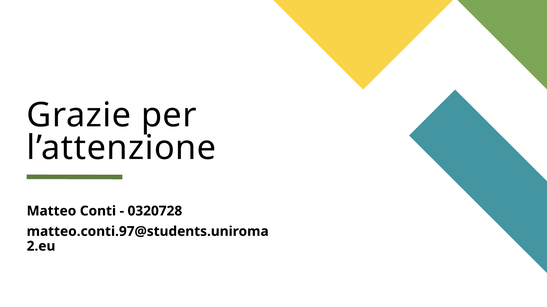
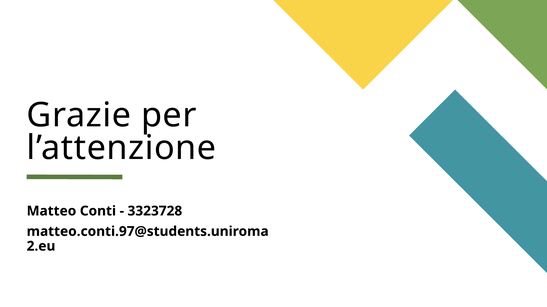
0320728: 0320728 -> 3323728
